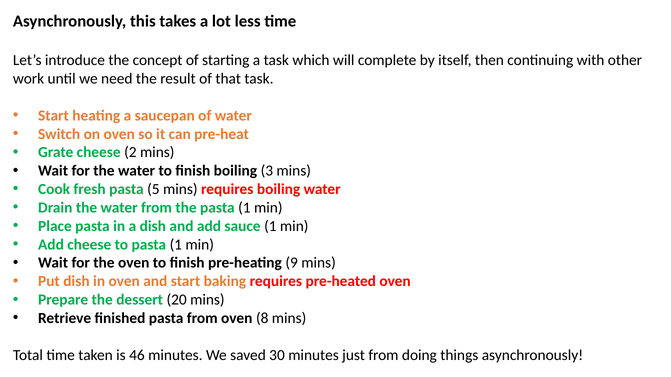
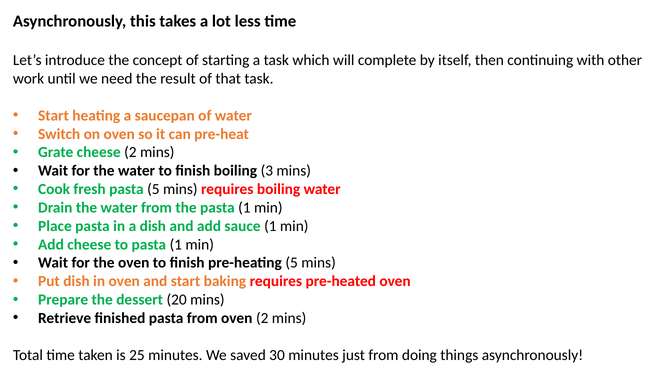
pre-heating 9: 9 -> 5
oven 8: 8 -> 2
46: 46 -> 25
